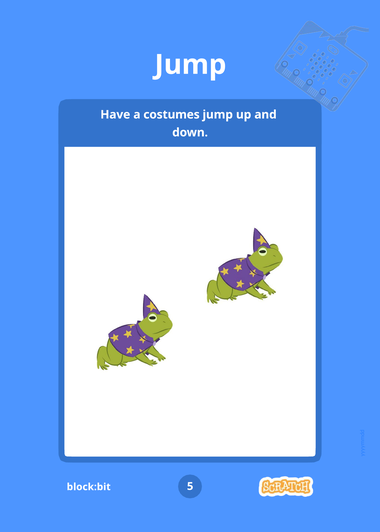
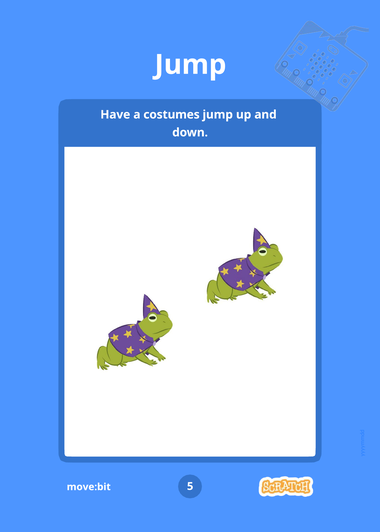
block:bit: block:bit -> move:bit
